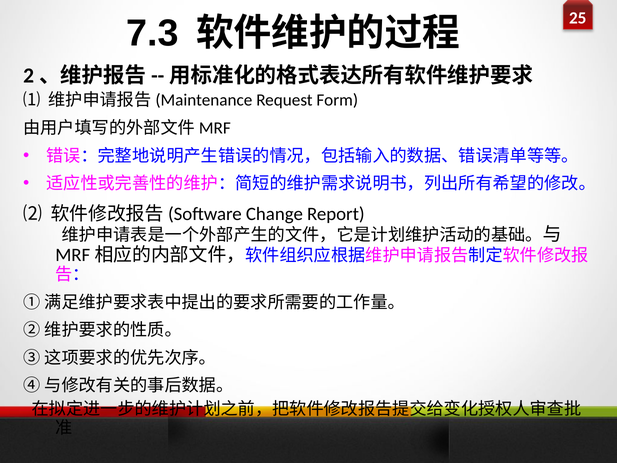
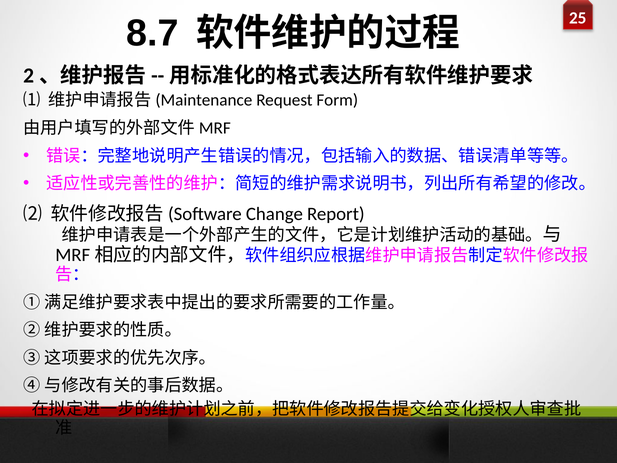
7.3: 7.3 -> 8.7
